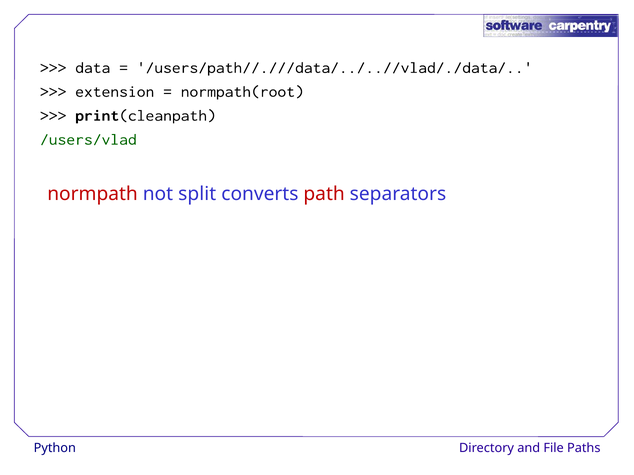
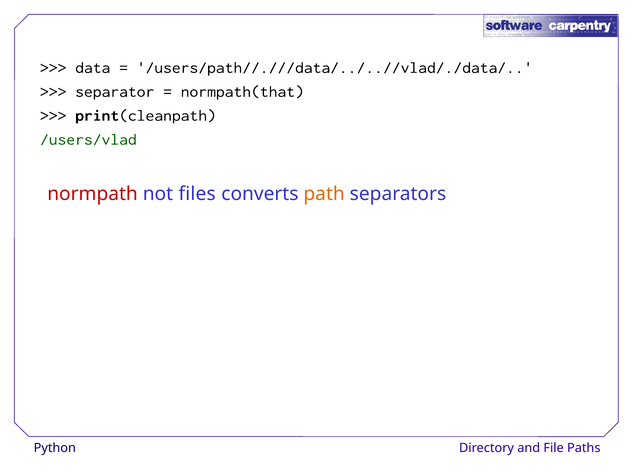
extension: extension -> separator
normpath(root: normpath(root -> normpath(that
split: split -> files
path colour: red -> orange
